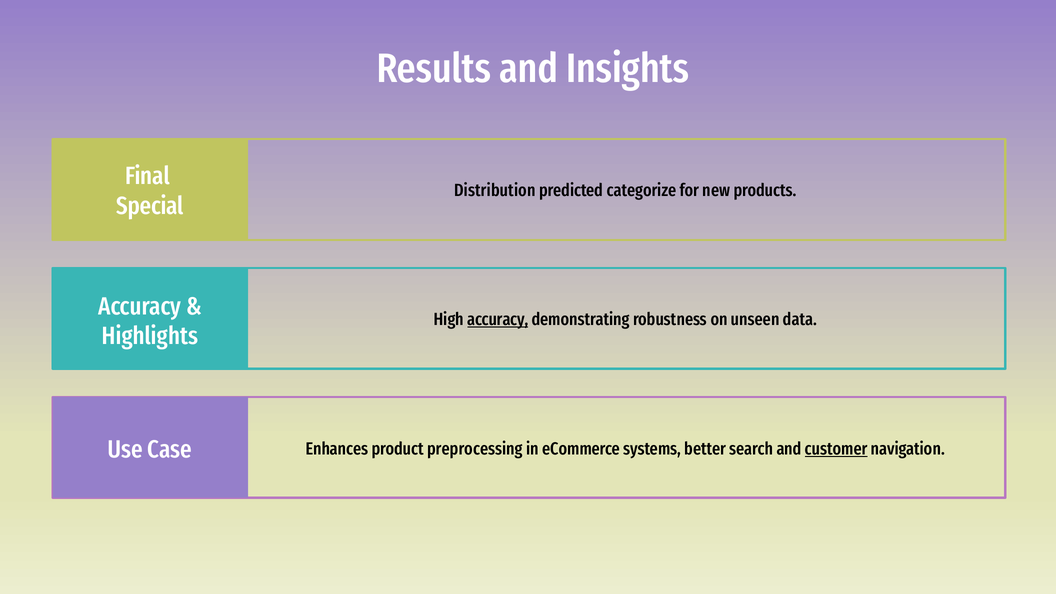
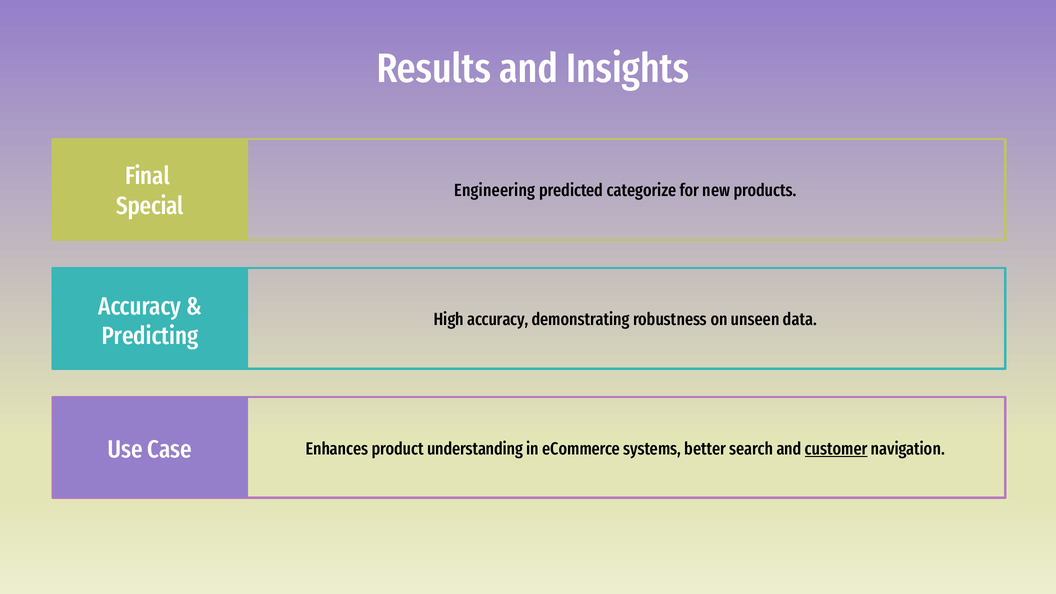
Distribution: Distribution -> Engineering
accuracy at (498, 320) underline: present -> none
Highlights: Highlights -> Predicting
preprocessing: preprocessing -> understanding
